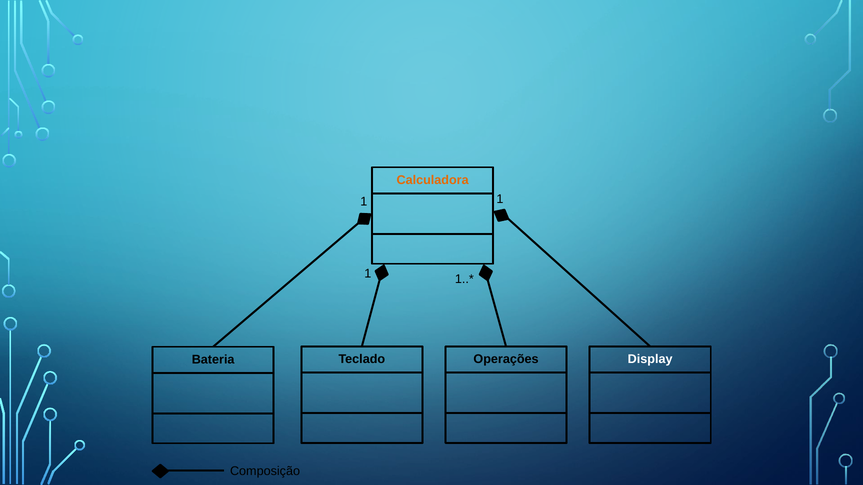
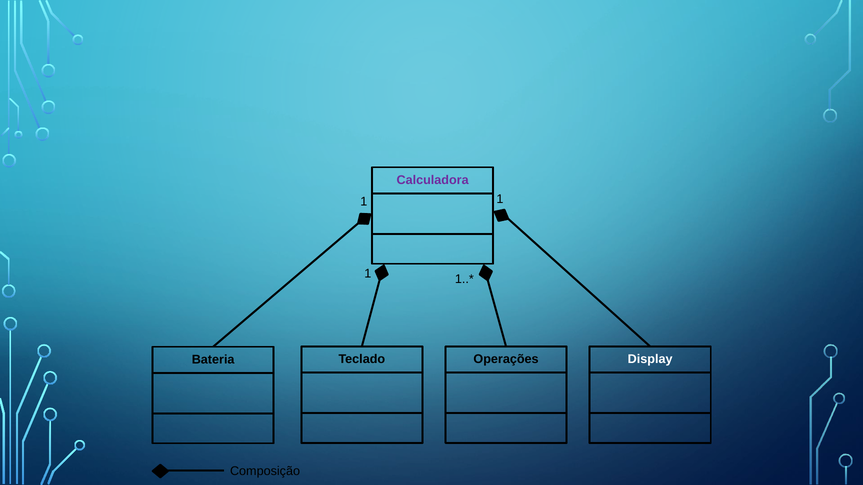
Calculadora colour: orange -> purple
